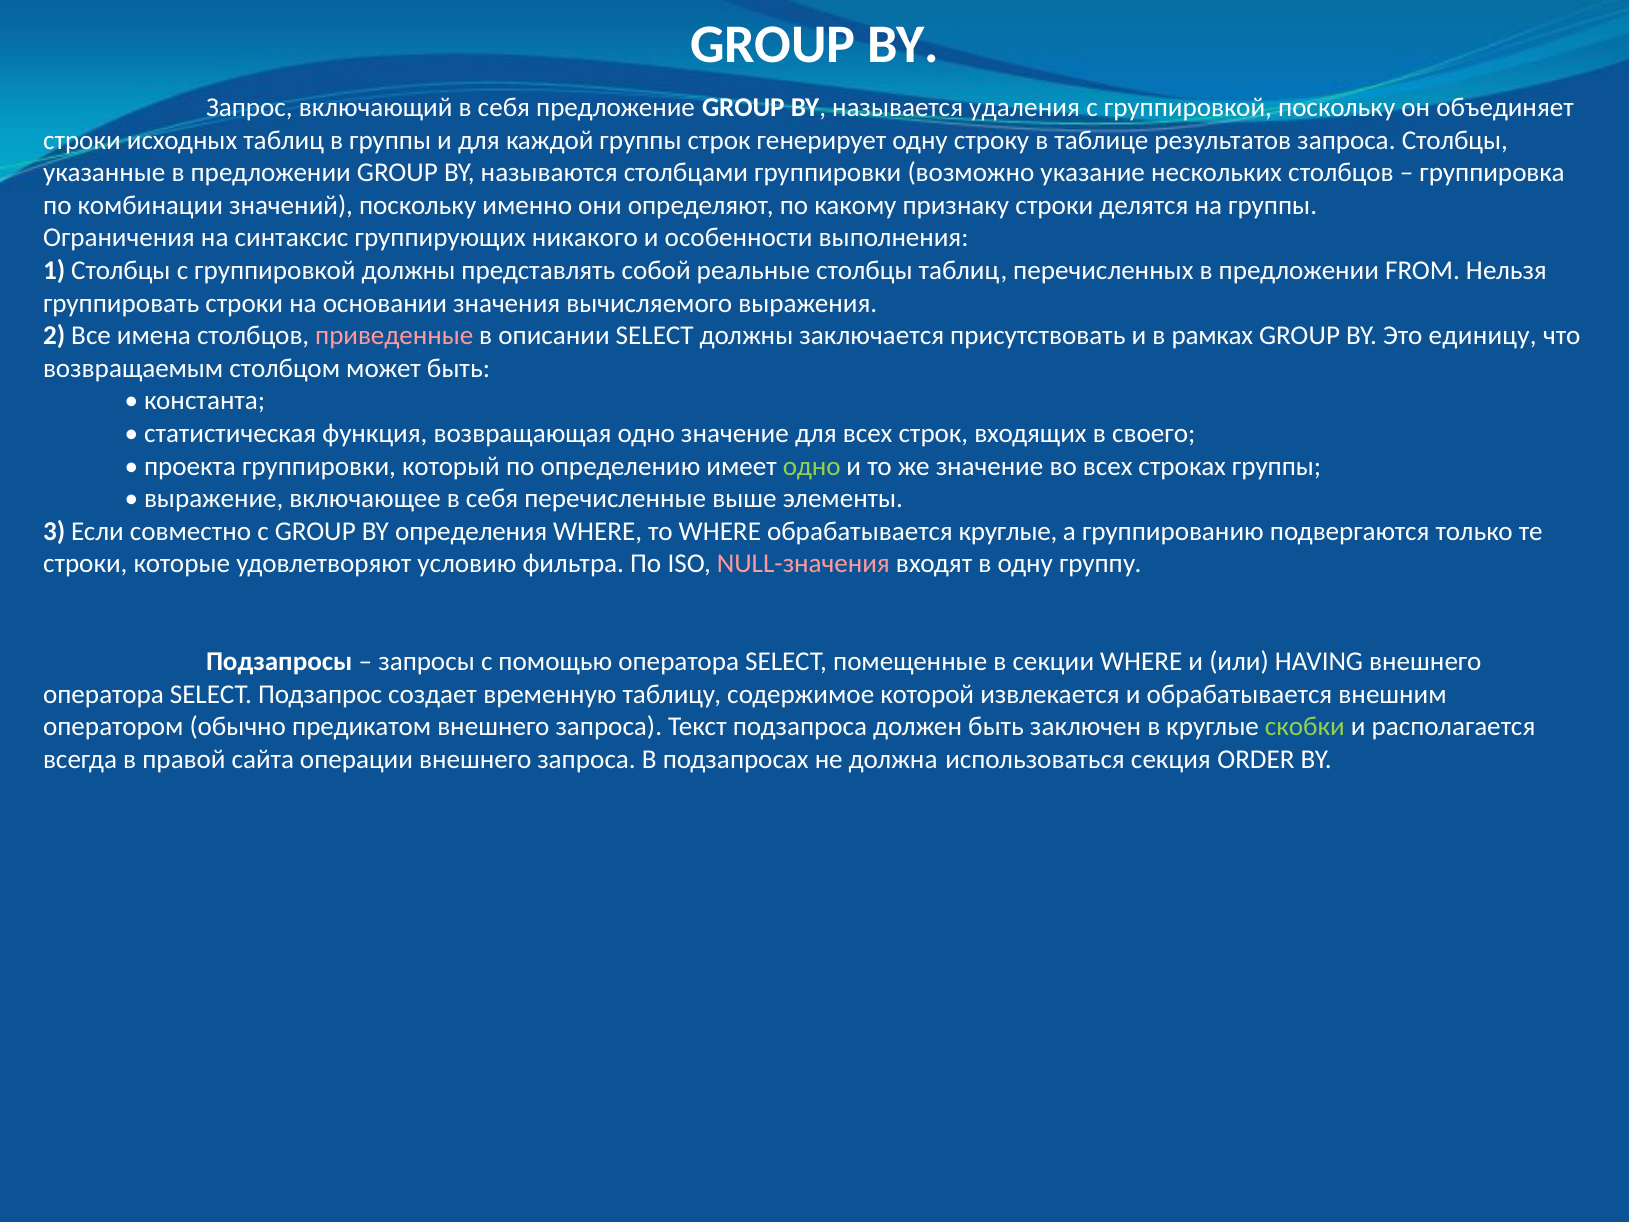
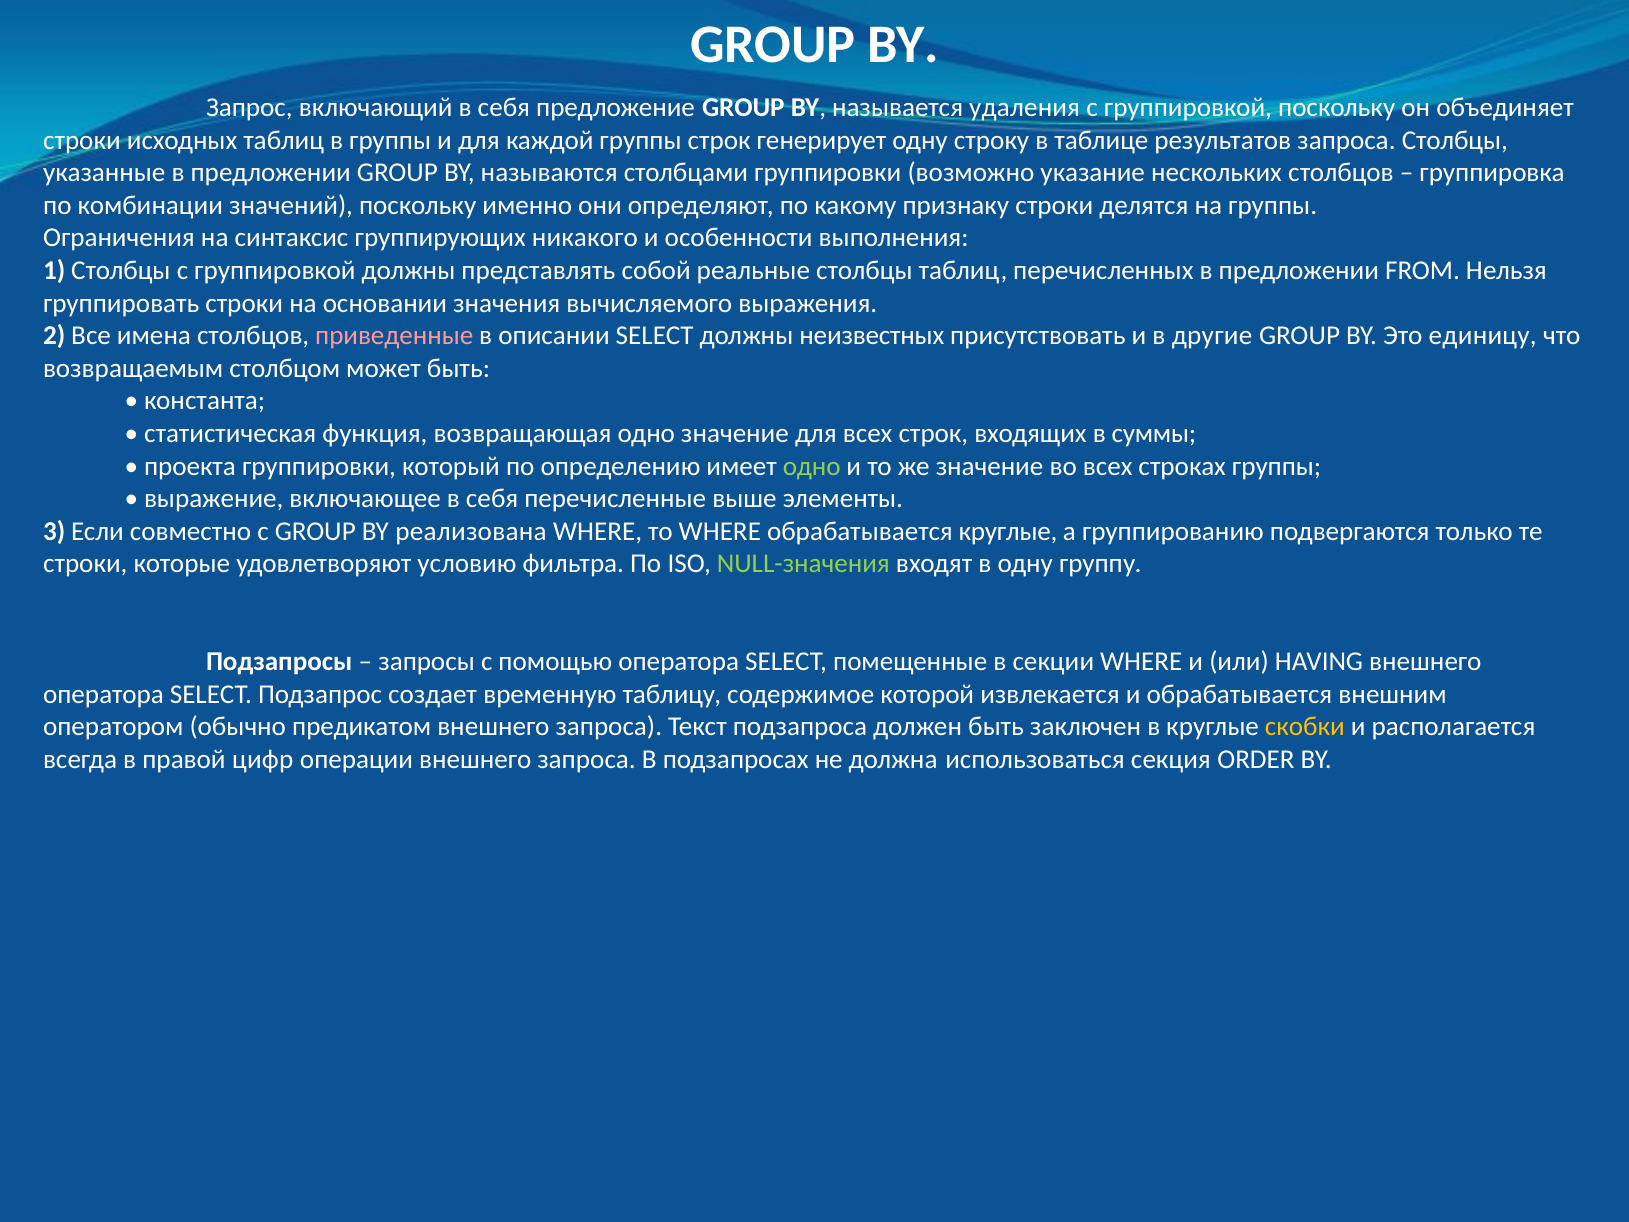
заключается: заключается -> неизвестных
рамках: рамках -> другие
своего: своего -> суммы
определения: определения -> реализована
NULL-значения colour: pink -> light green
скобки colour: light green -> yellow
сайта: сайта -> цифр
